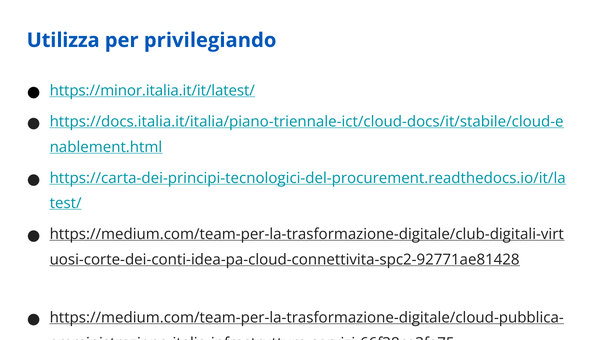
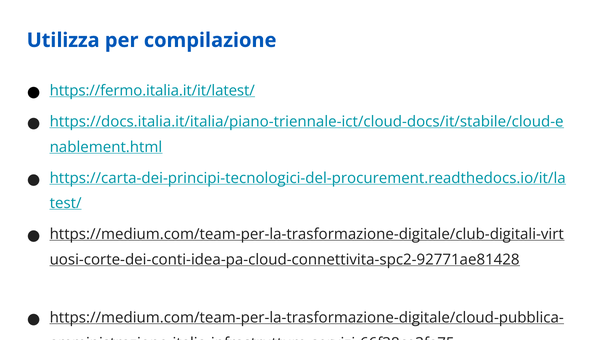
privilegiando: privilegiando -> compilazione
https://minor.italia.it/it/latest/: https://minor.italia.it/it/latest/ -> https://fermo.italia.it/it/latest/
